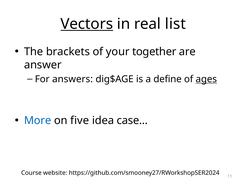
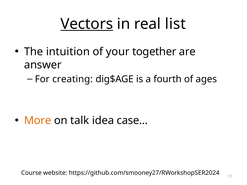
brackets: brackets -> intuition
answers: answers -> creating
define: define -> fourth
ages underline: present -> none
More colour: blue -> orange
five: five -> talk
